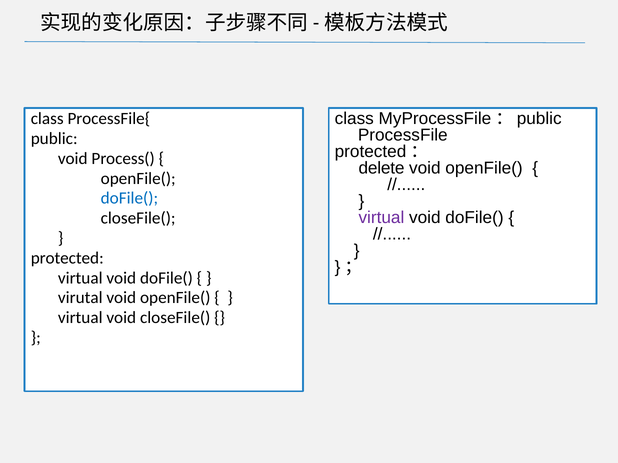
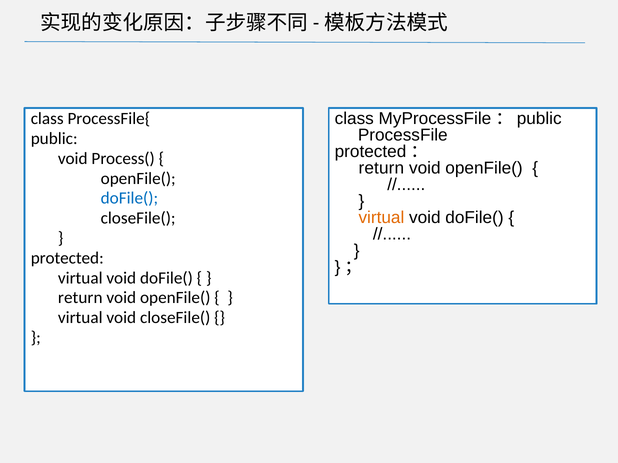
delete at (382, 168): delete -> return
virtual at (381, 218) colour: purple -> orange
virutal at (80, 298): virutal -> return
